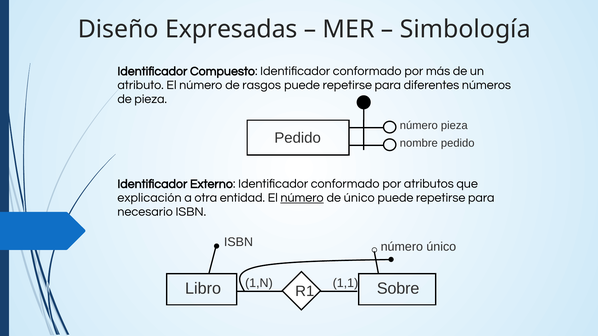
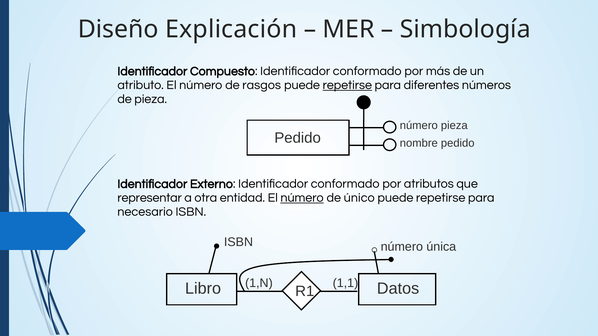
Expresadas: Expresadas -> Explicación
repetirse at (347, 85) underline: none -> present
explicación: explicación -> representar
número único: único -> única
Sobre: Sobre -> Datos
